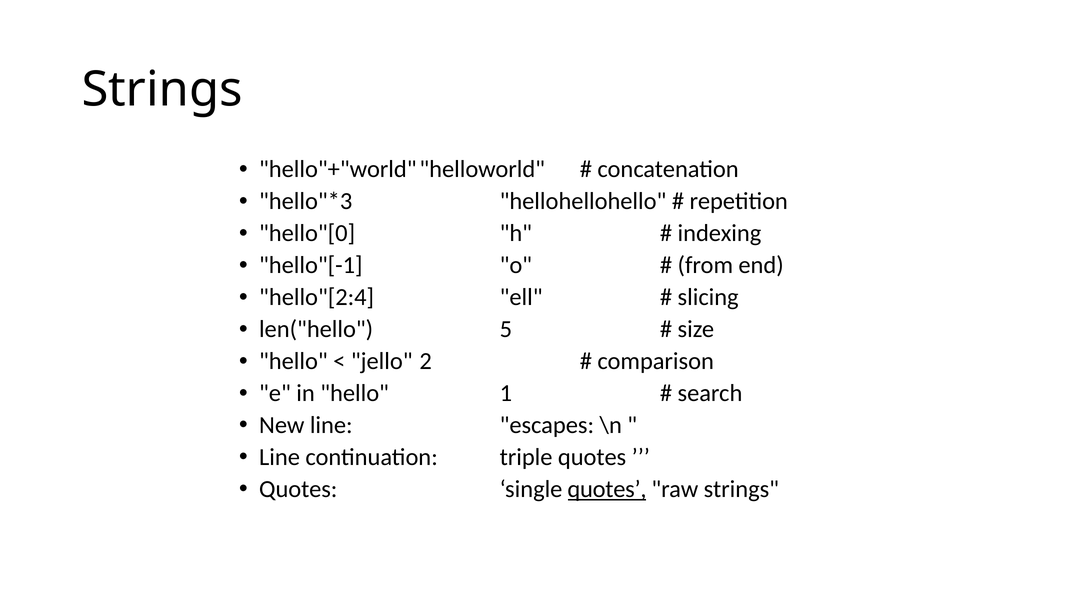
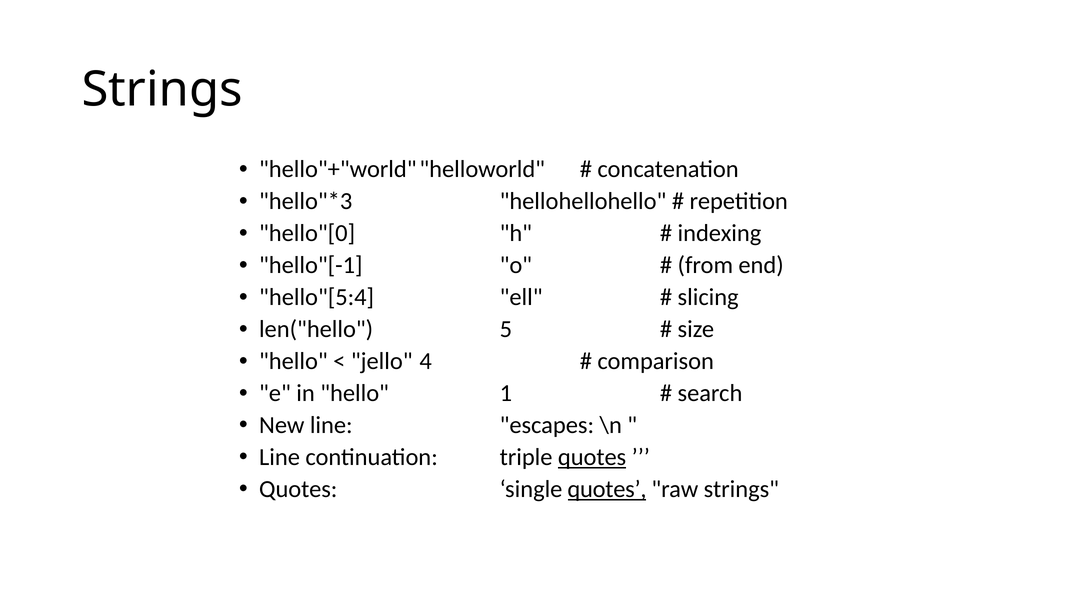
hello"[2:4: hello"[2:4 -> hello"[5:4
2: 2 -> 4
quotes at (592, 458) underline: none -> present
